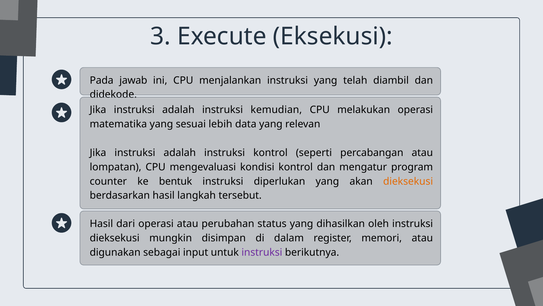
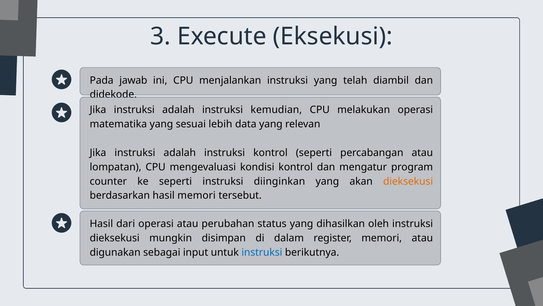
ke bentuk: bentuk -> seperti
diperlukan: diperlukan -> diinginkan
hasil langkah: langkah -> memori
instruksi at (262, 252) colour: purple -> blue
